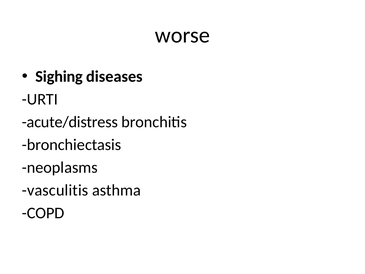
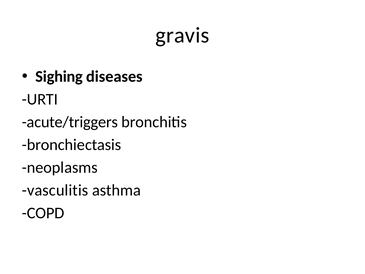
worse: worse -> gravis
acute/distress: acute/distress -> acute/triggers
